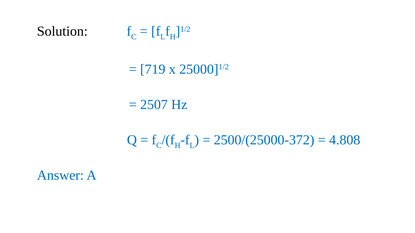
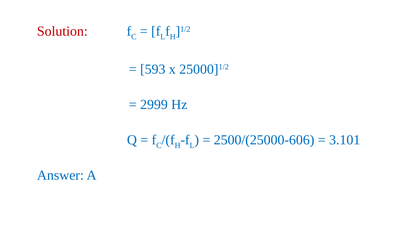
Solution colour: black -> red
719: 719 -> 593
2507: 2507 -> 2999
2500/(25000-372: 2500/(25000-372 -> 2500/(25000-606
4.808: 4.808 -> 3.101
